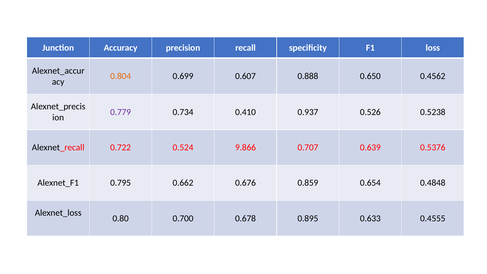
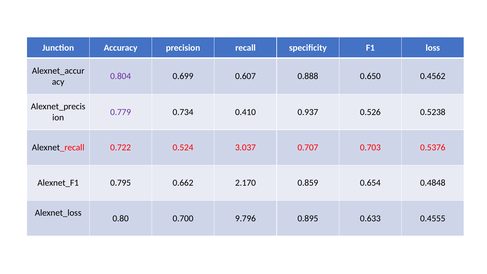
0.804 colour: orange -> purple
9.866: 9.866 -> 3.037
0.639: 0.639 -> 0.703
0.676: 0.676 -> 2.170
0.678: 0.678 -> 9.796
